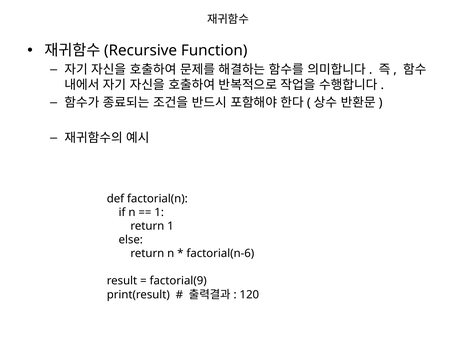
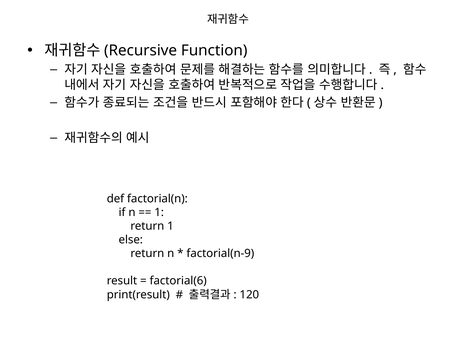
factorial(n-6: factorial(n-6 -> factorial(n-9
factorial(9: factorial(9 -> factorial(6
